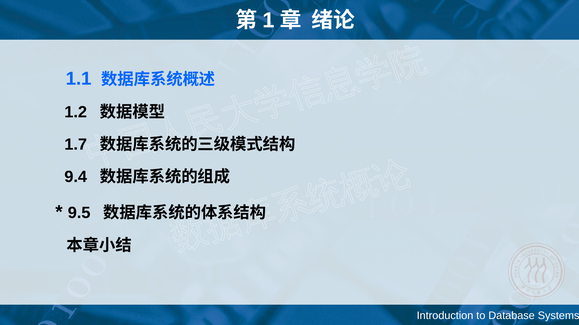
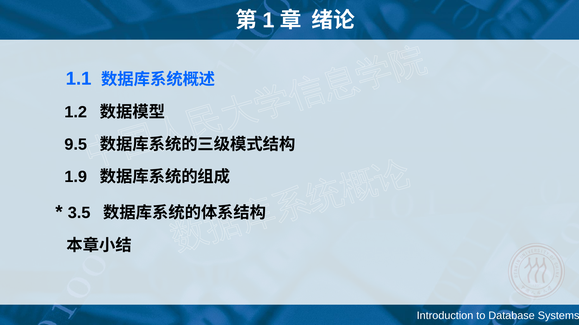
1.7: 1.7 -> 9.5
9.4: 9.4 -> 1.9
9.5: 9.5 -> 3.5
